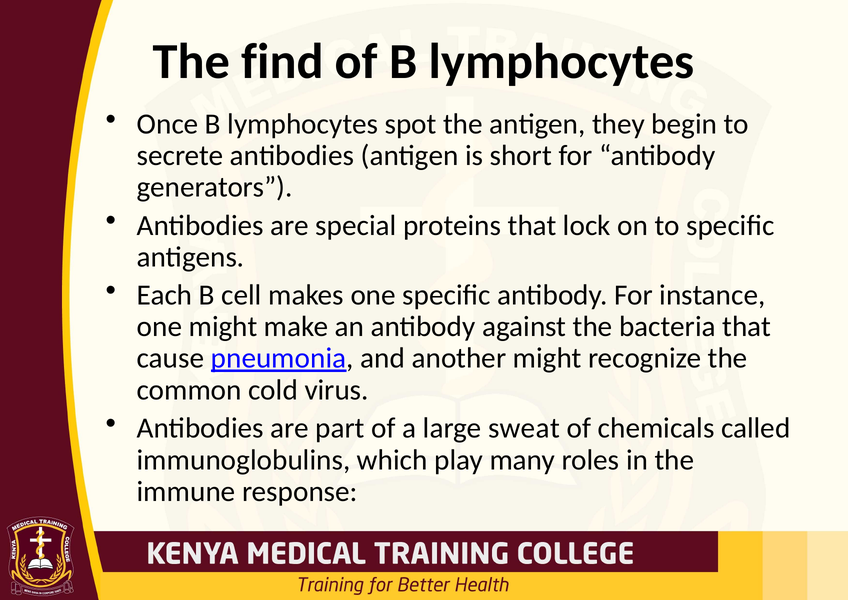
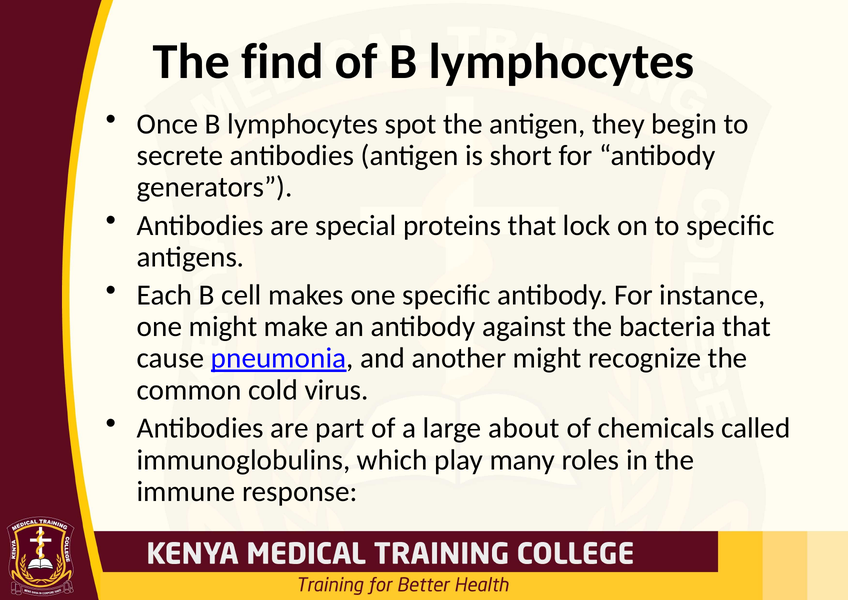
sweat: sweat -> about
